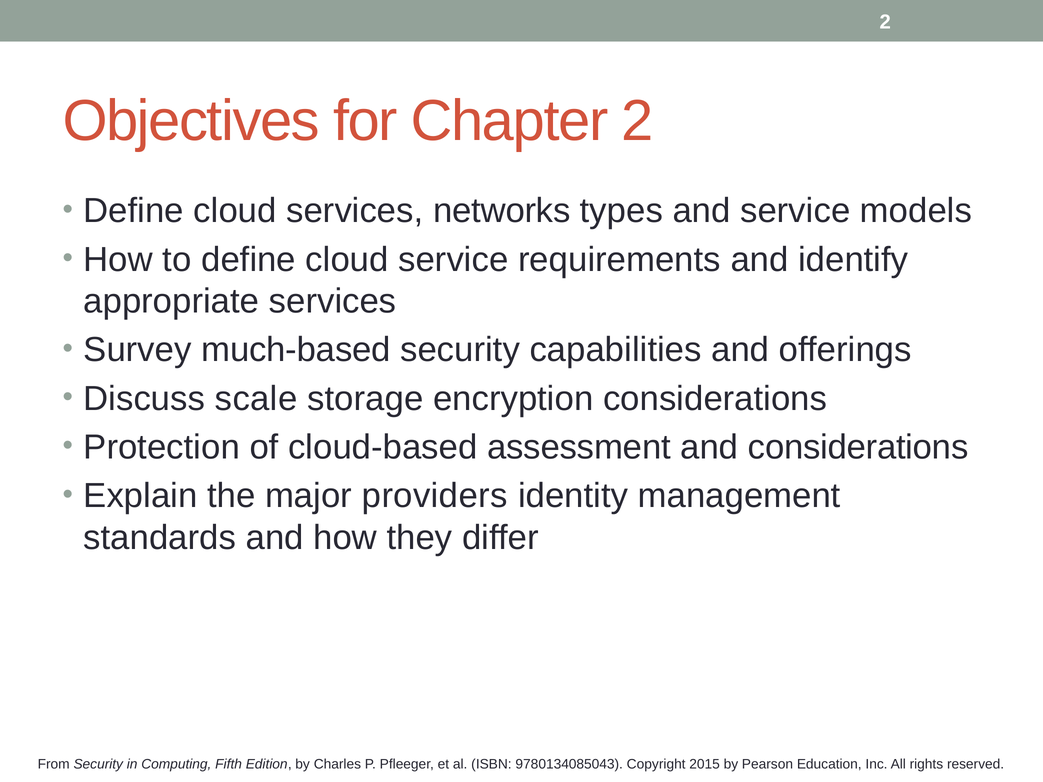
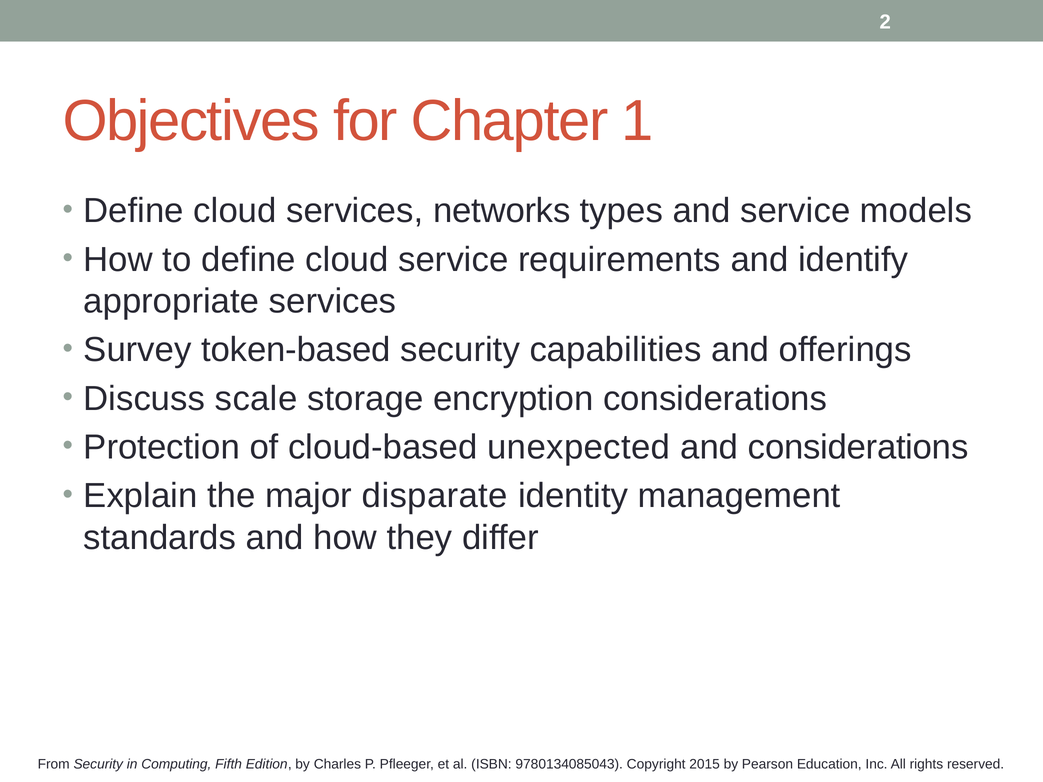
Chapter 2: 2 -> 1
much-based: much-based -> token-based
assessment: assessment -> unexpected
providers: providers -> disparate
